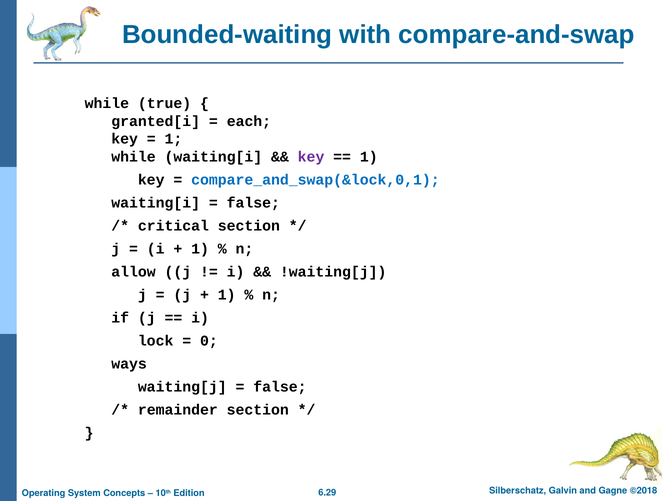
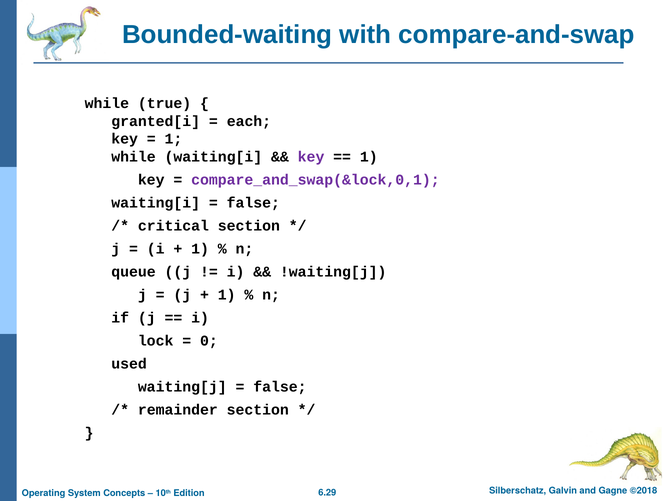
compare_and_swap(&lock,0,1 colour: blue -> purple
allow: allow -> queue
ways: ways -> used
